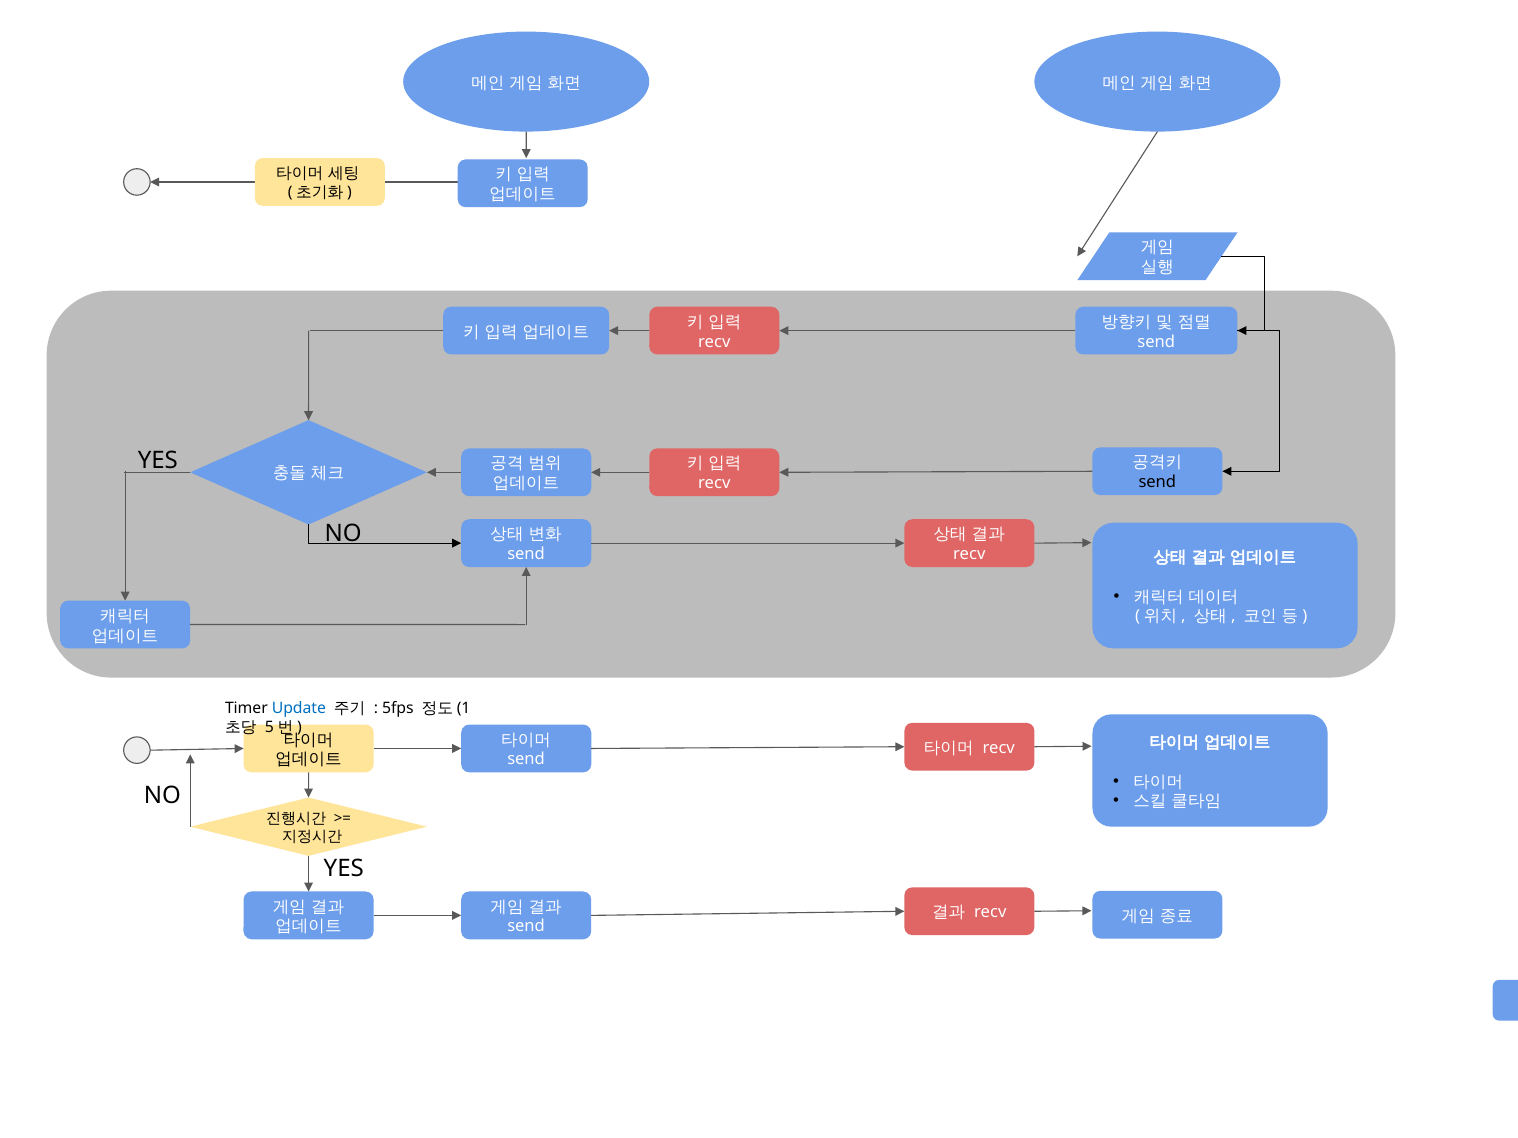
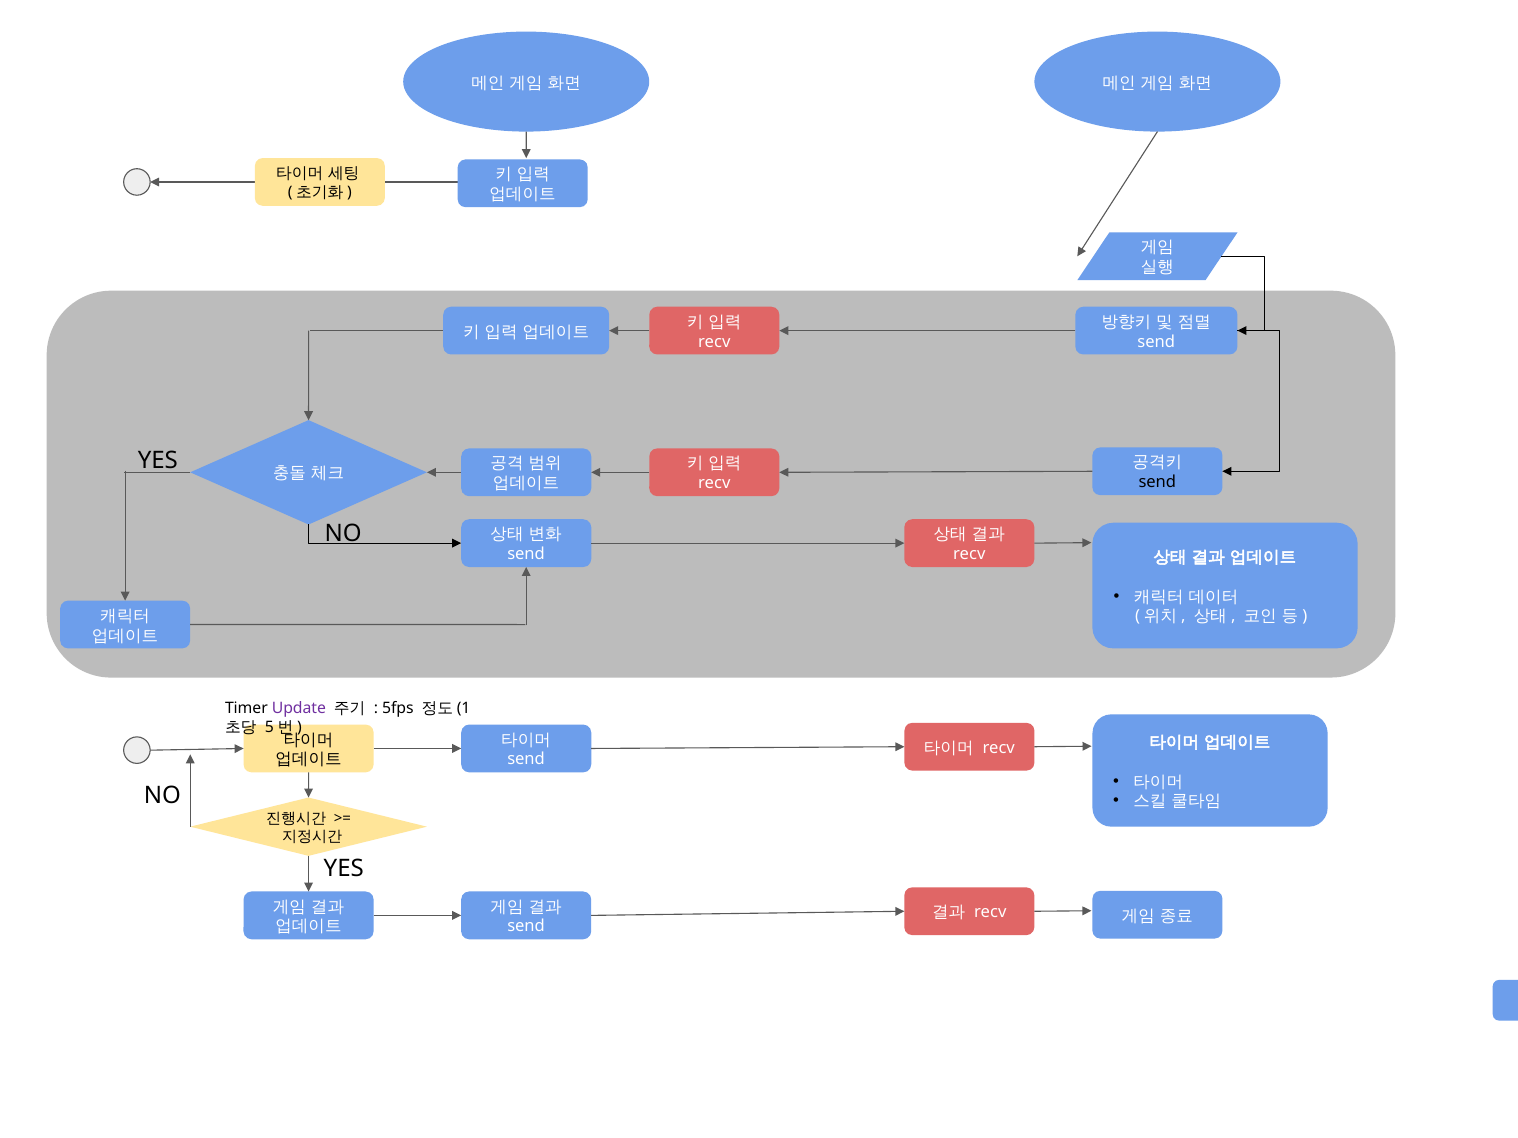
Update colour: blue -> purple
